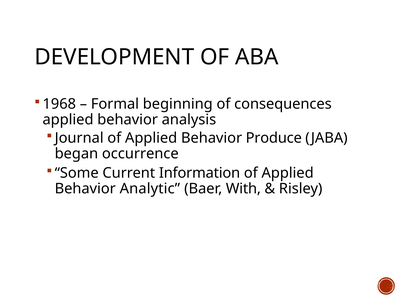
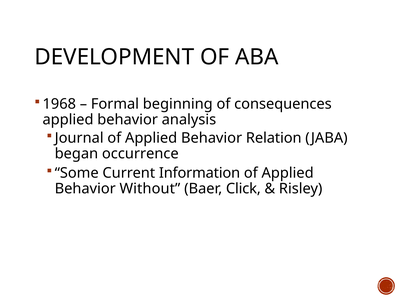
Produce: Produce -> Relation
Analytic: Analytic -> Without
With: With -> Click
